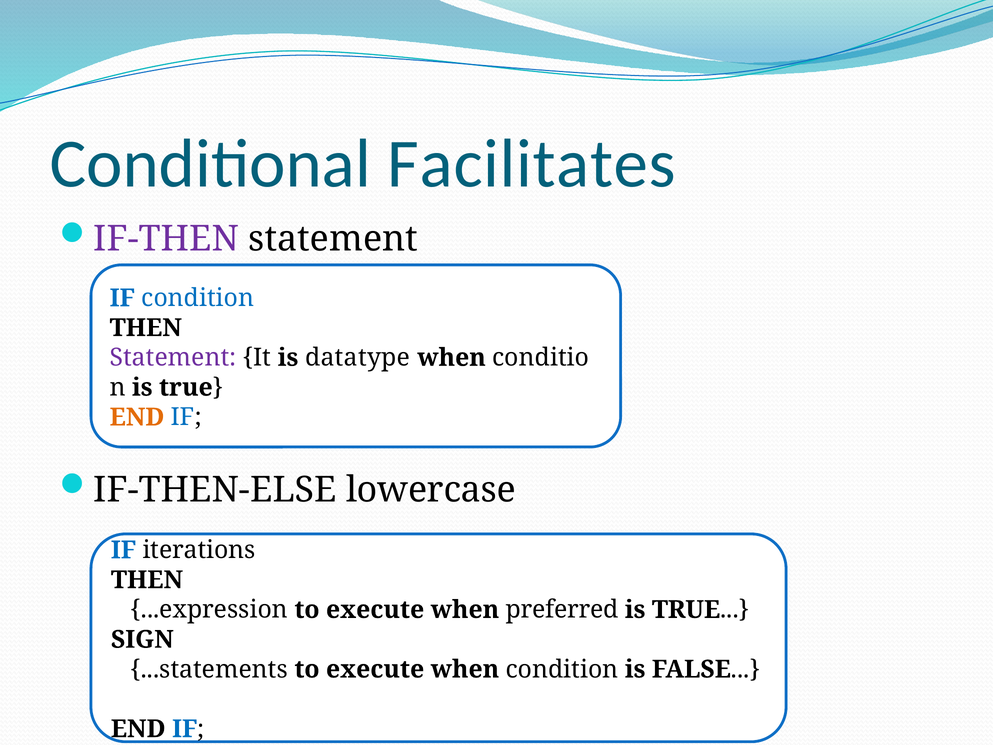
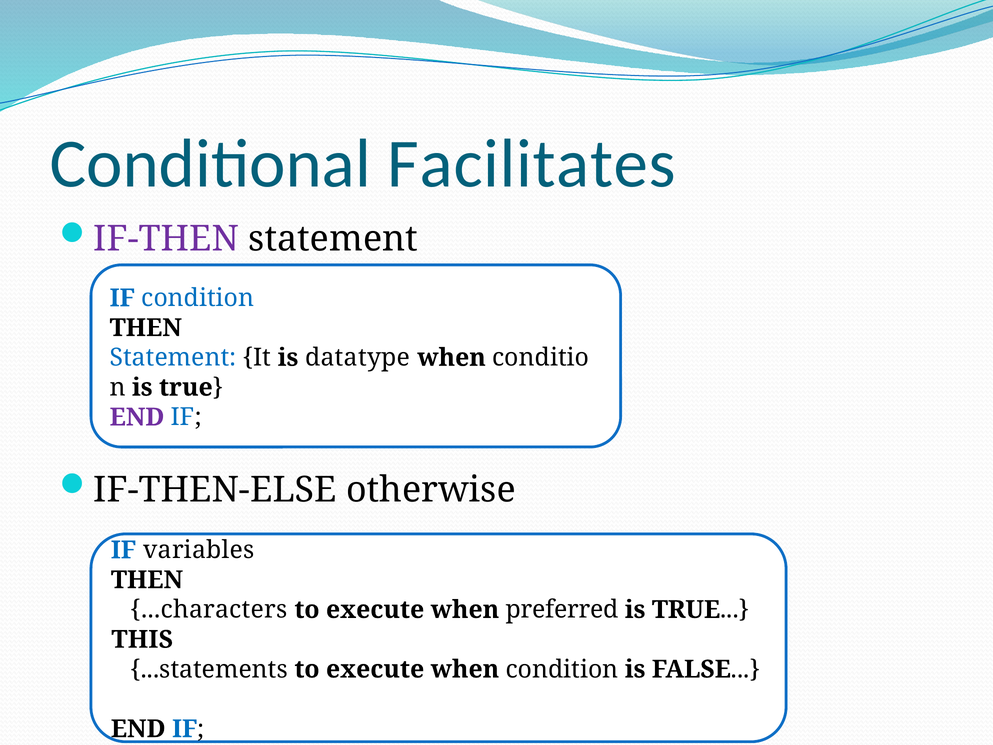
Statement at (173, 358) colour: purple -> blue
END at (137, 417) colour: orange -> purple
lowercase: lowercase -> otherwise
iterations: iterations -> variables
...expression: ...expression -> ...characters
SIGN: SIGN -> THIS
